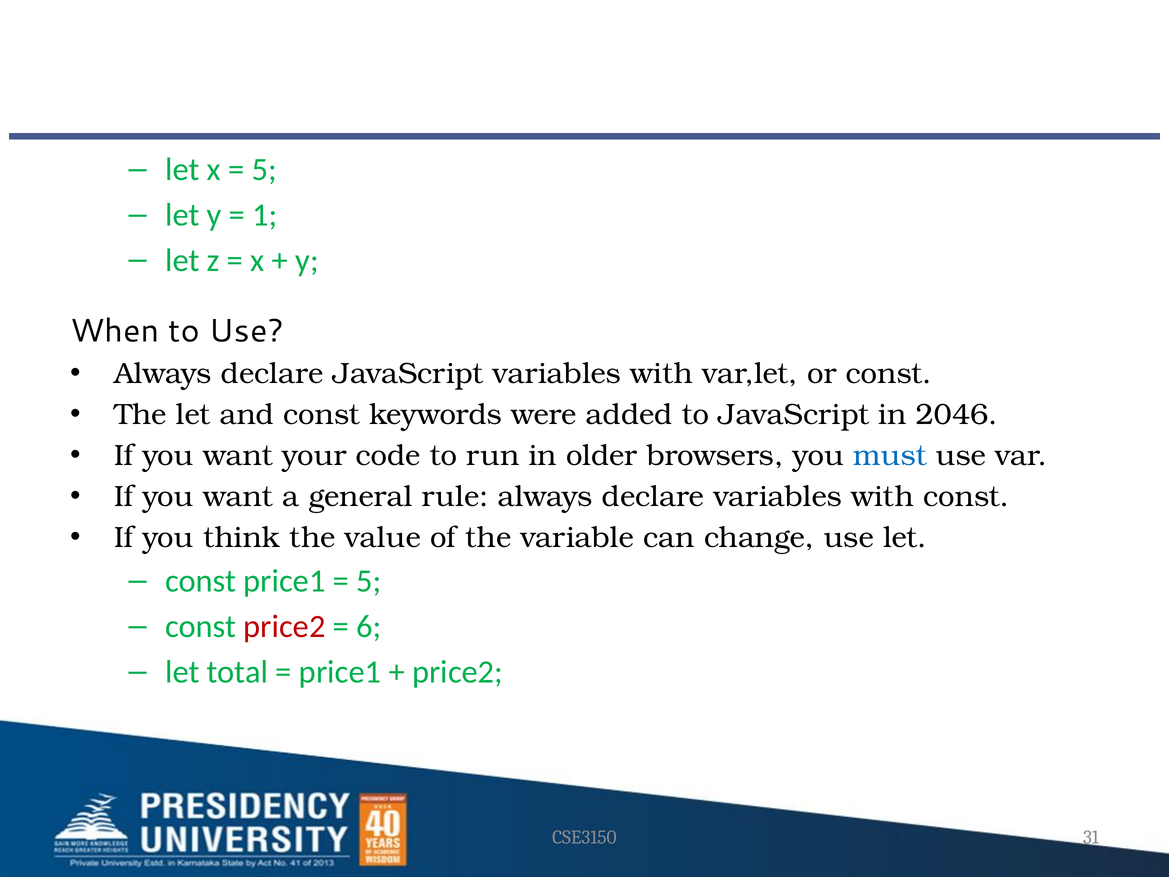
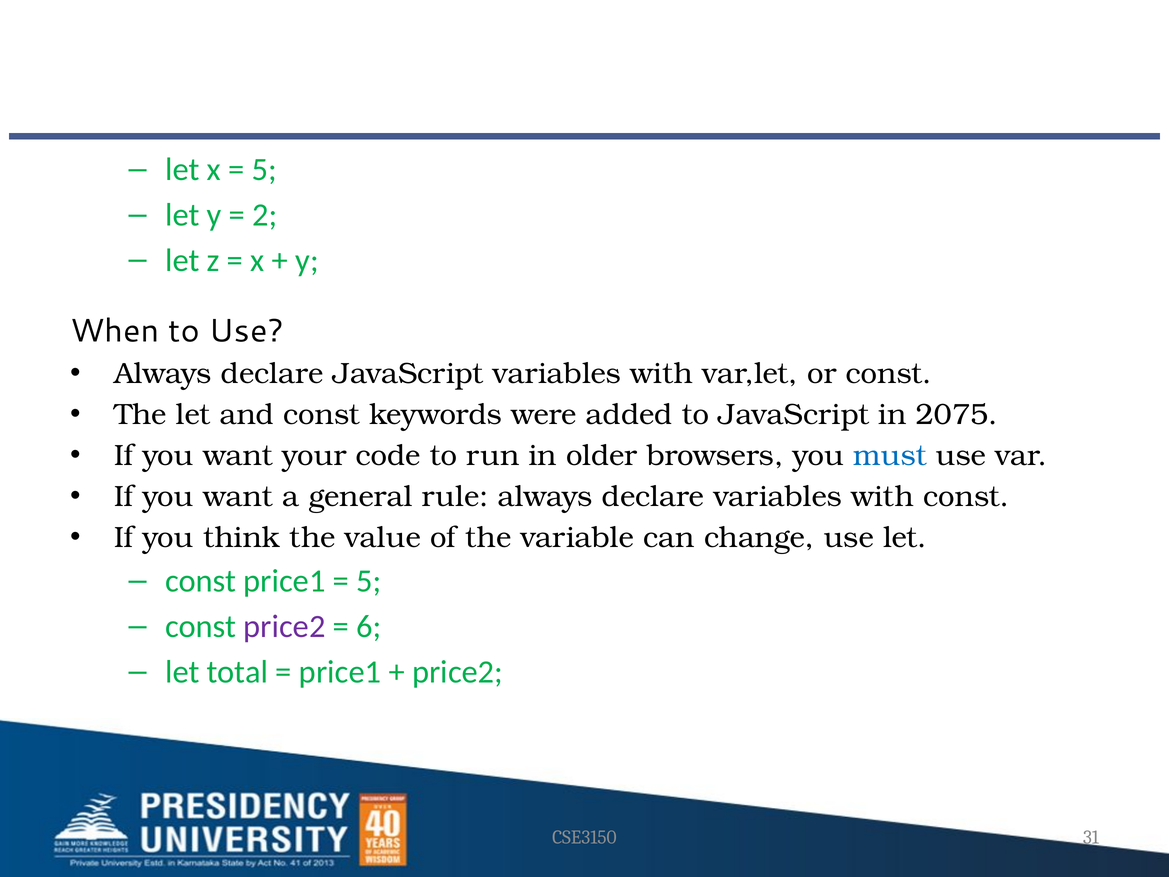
1: 1 -> 2
2046: 2046 -> 2075
price2 at (284, 627) colour: red -> purple
